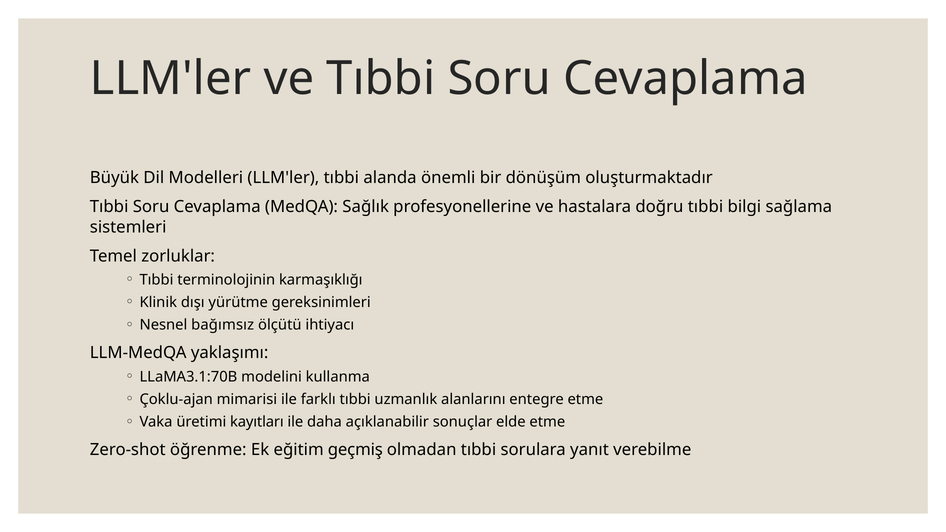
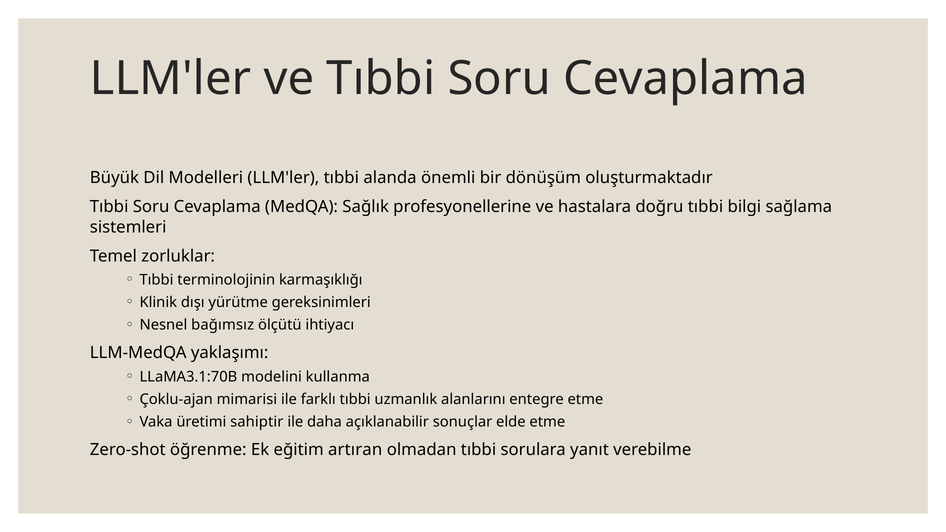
kayıtları: kayıtları -> sahiptir
geçmiş: geçmiş -> artıran
